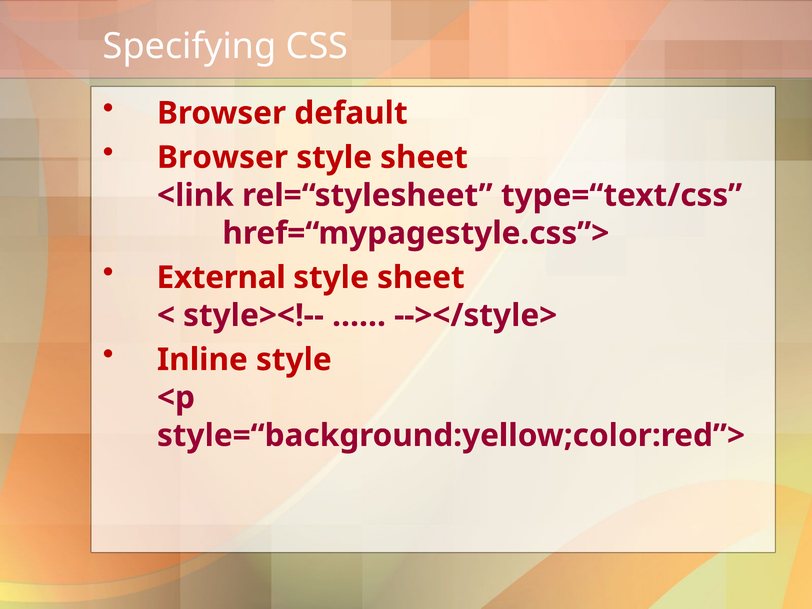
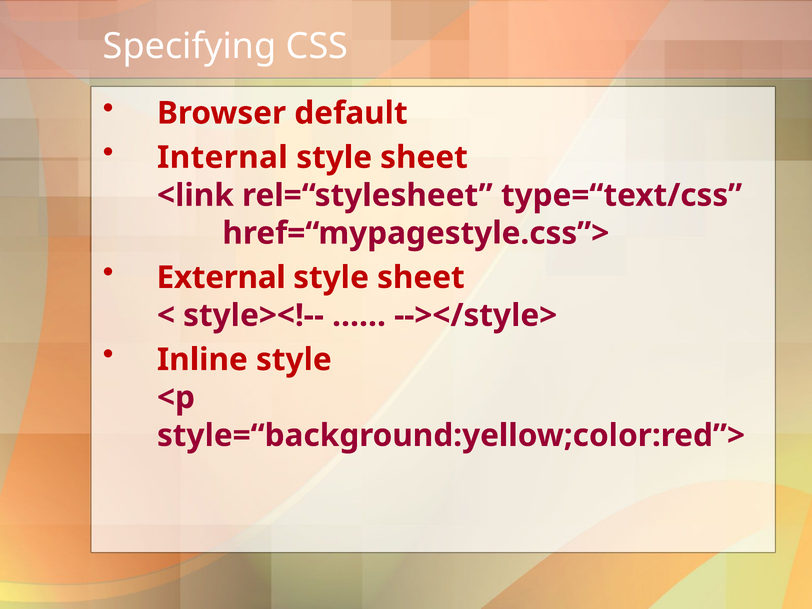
Browser at (223, 157): Browser -> Internal
